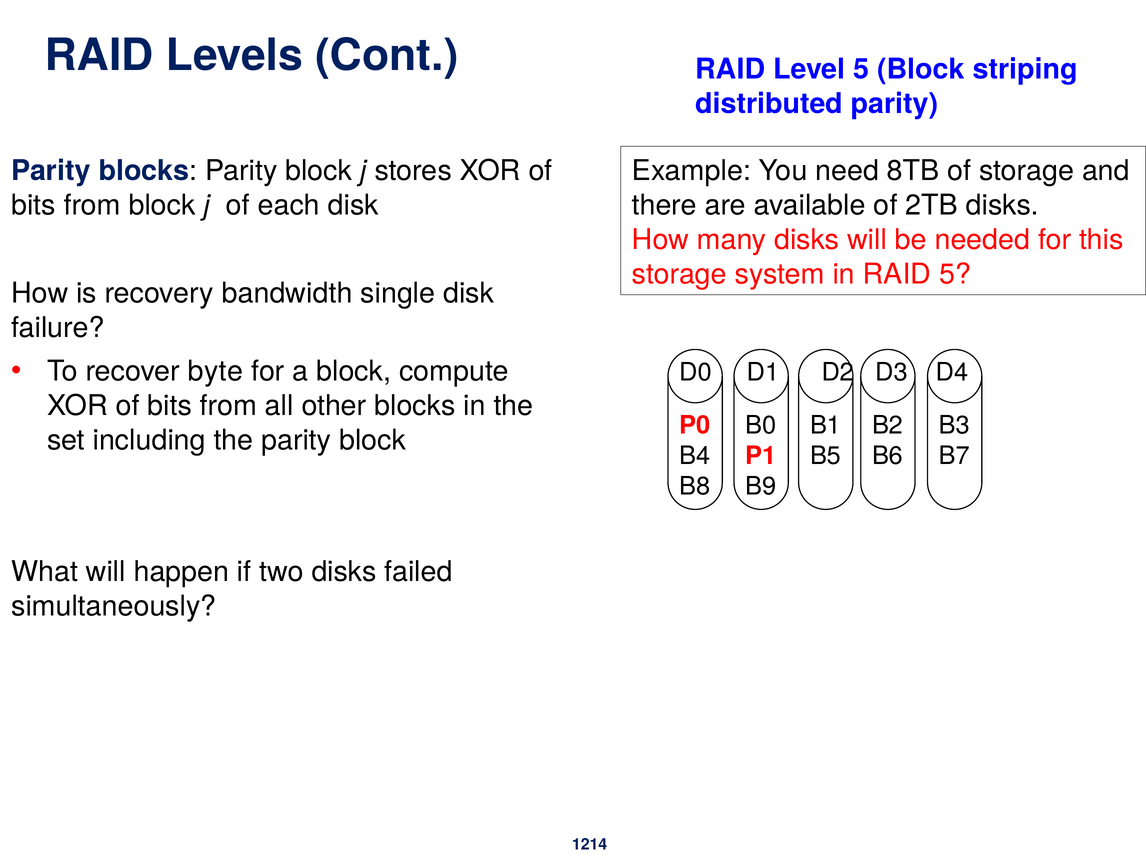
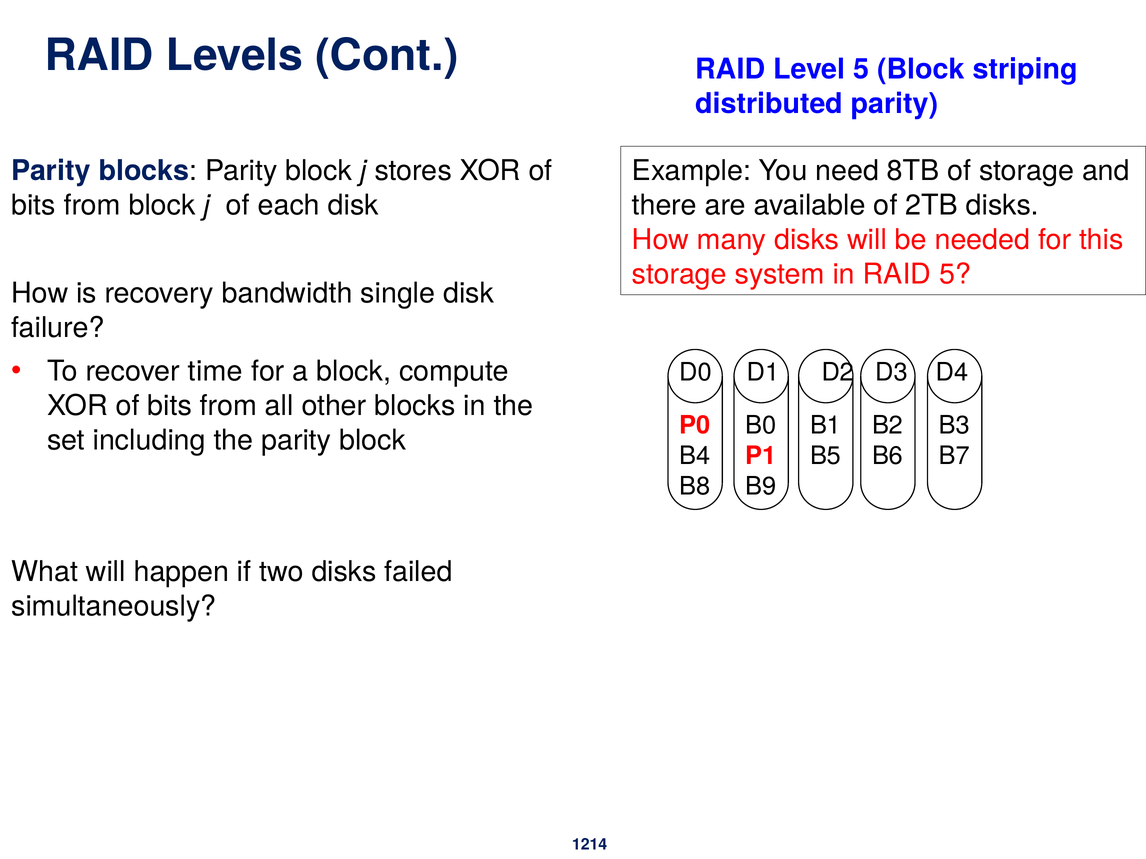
byte: byte -> time
